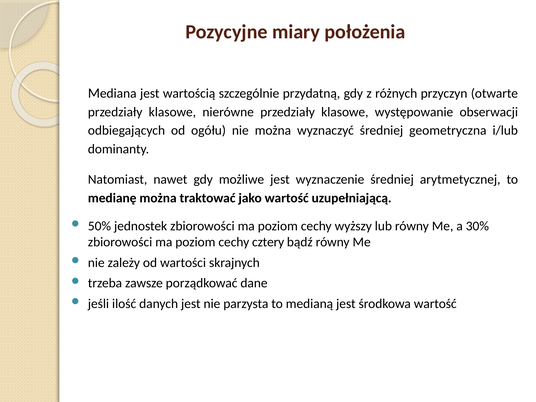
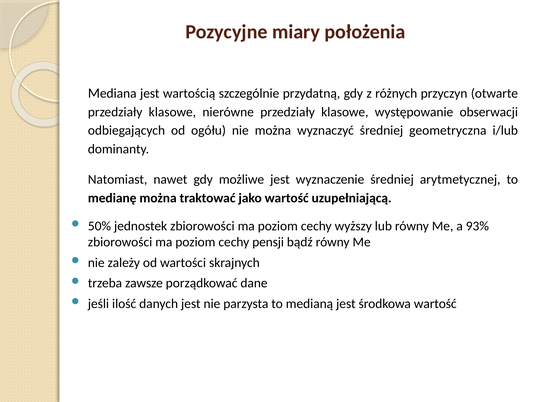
30%: 30% -> 93%
cztery: cztery -> pensji
